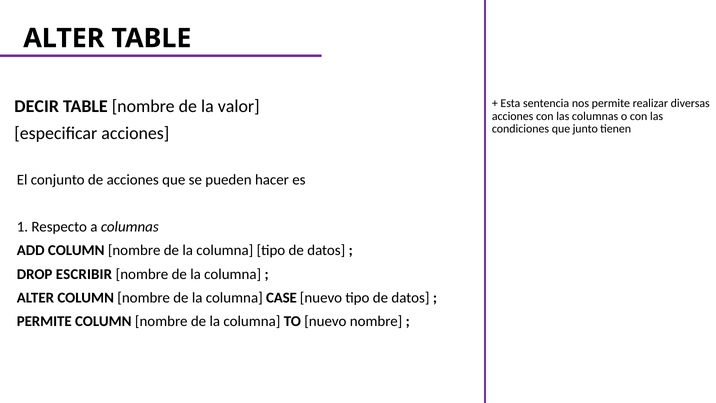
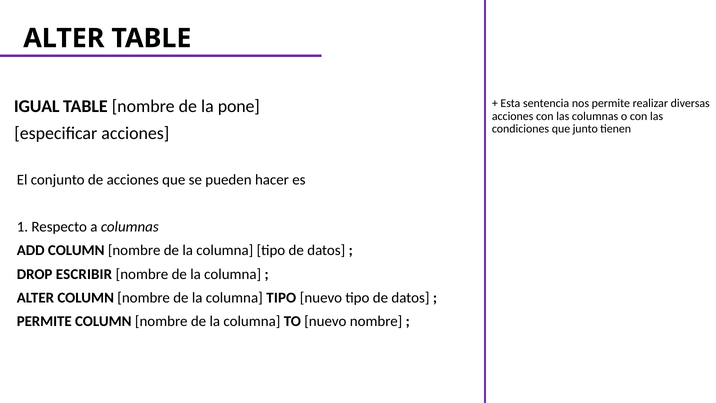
DECIR: DECIR -> IGUAL
valor: valor -> pone
CASE at (281, 298): CASE -> TIPO
